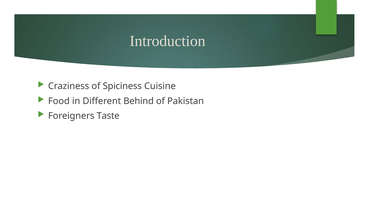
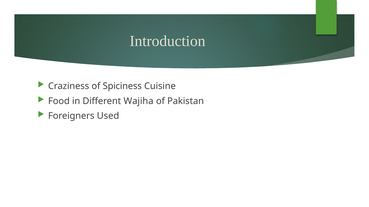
Behind: Behind -> Wajiha
Taste: Taste -> Used
